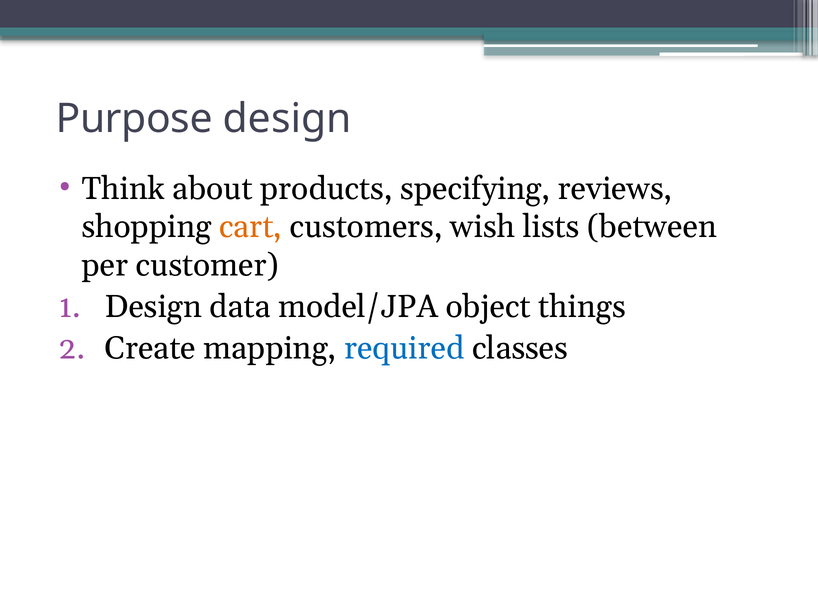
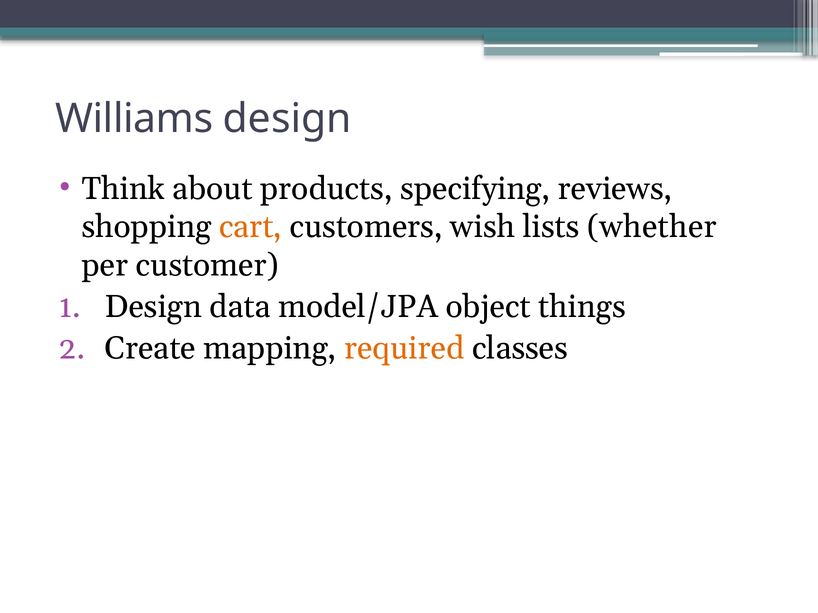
Purpose: Purpose -> Williams
between: between -> whether
required colour: blue -> orange
